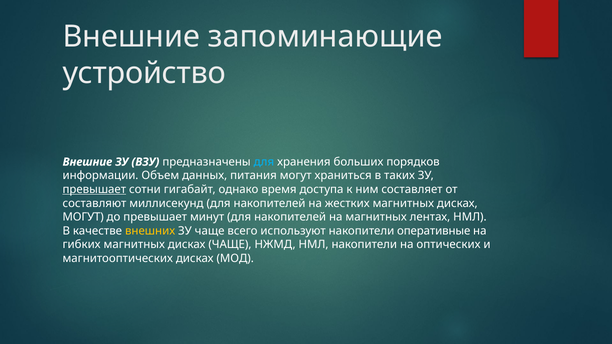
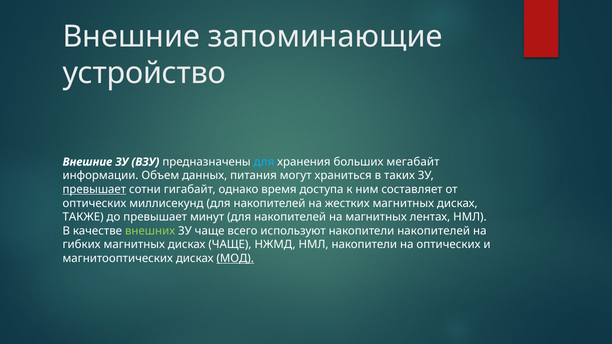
порядков: порядков -> мегабайт
составляют at (94, 203): составляют -> оптических
МОГУТ at (83, 217): МОГУТ -> ТАКЖЕ
внешних colour: yellow -> light green
накопители оперативные: оперативные -> накопителей
МОД underline: none -> present
